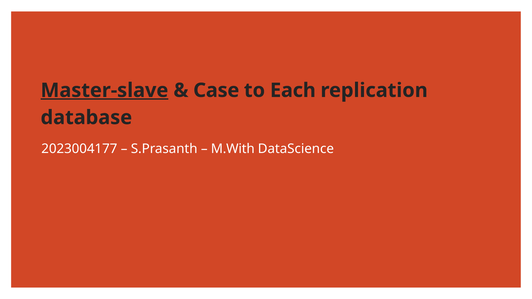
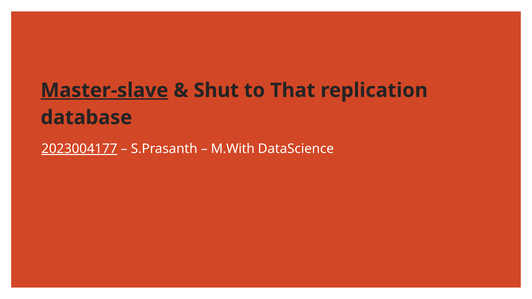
Case: Case -> Shut
Each: Each -> That
2023004177 underline: none -> present
